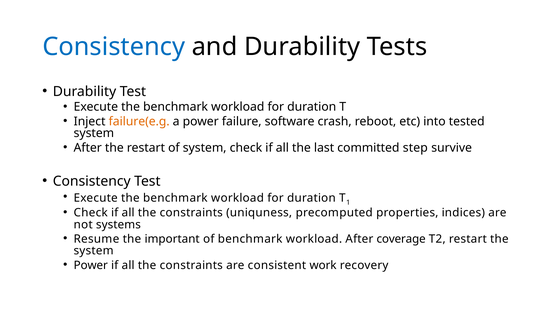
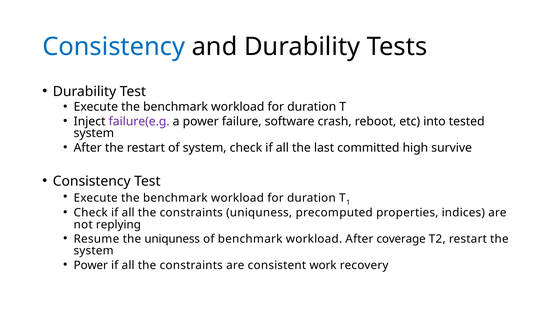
failure(e.g colour: orange -> purple
step: step -> high
systems: systems -> replying
the important: important -> uniquness
